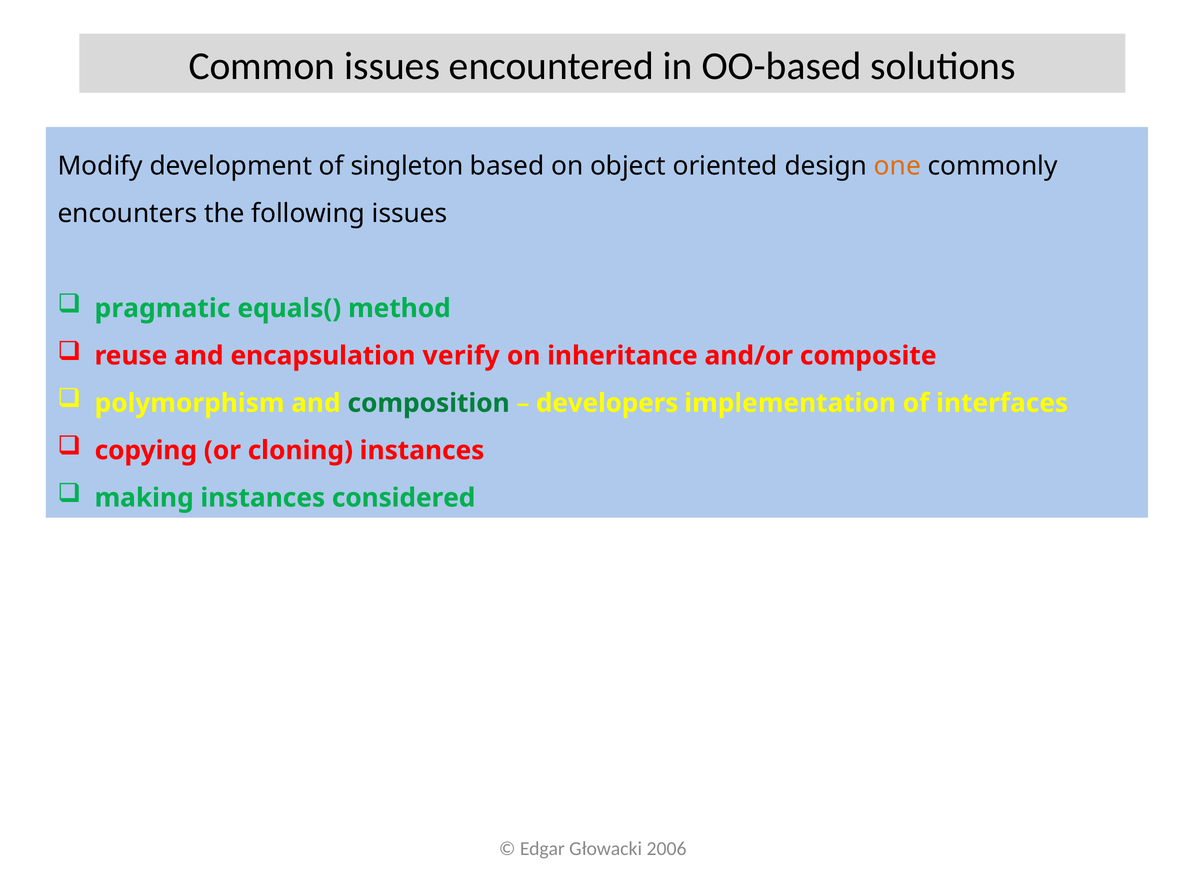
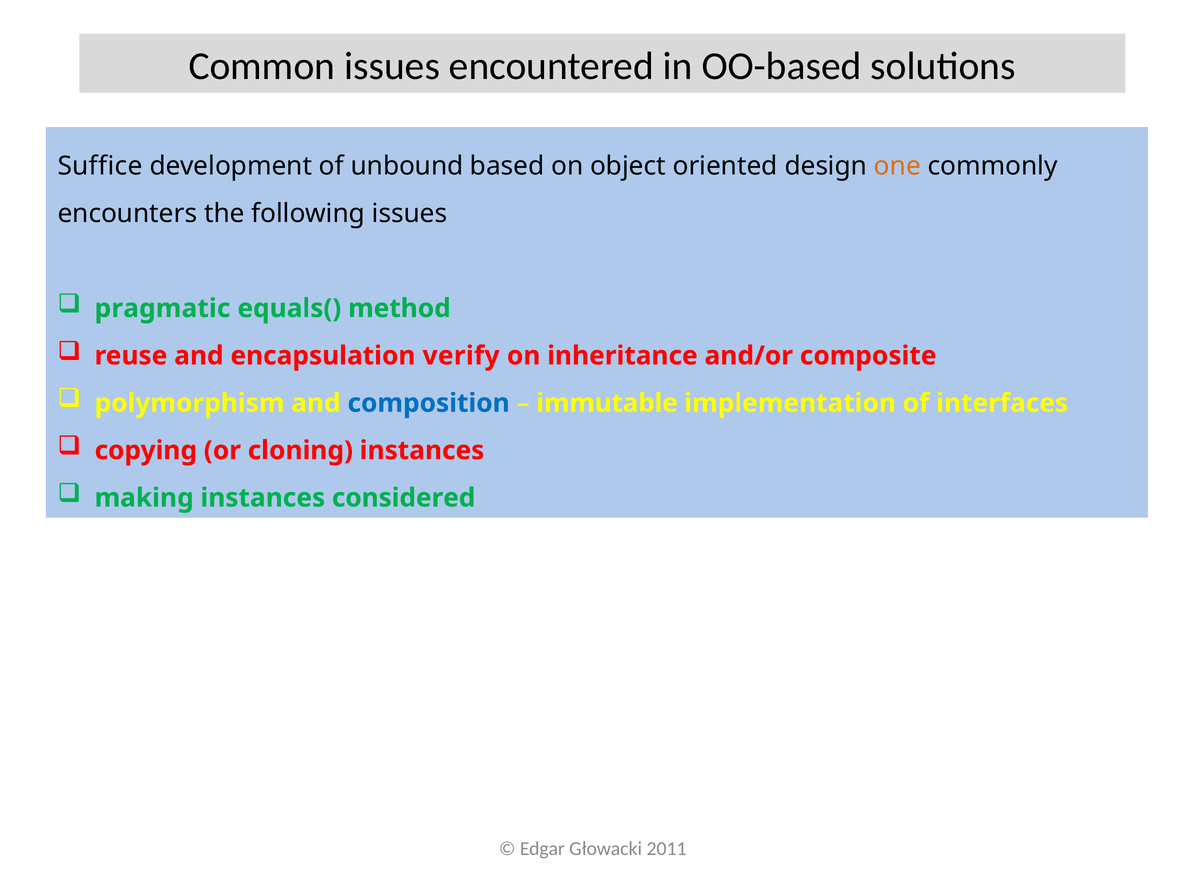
Modify: Modify -> Suffice
singleton: singleton -> unbound
composition colour: green -> blue
developers: developers -> immutable
2006: 2006 -> 2011
